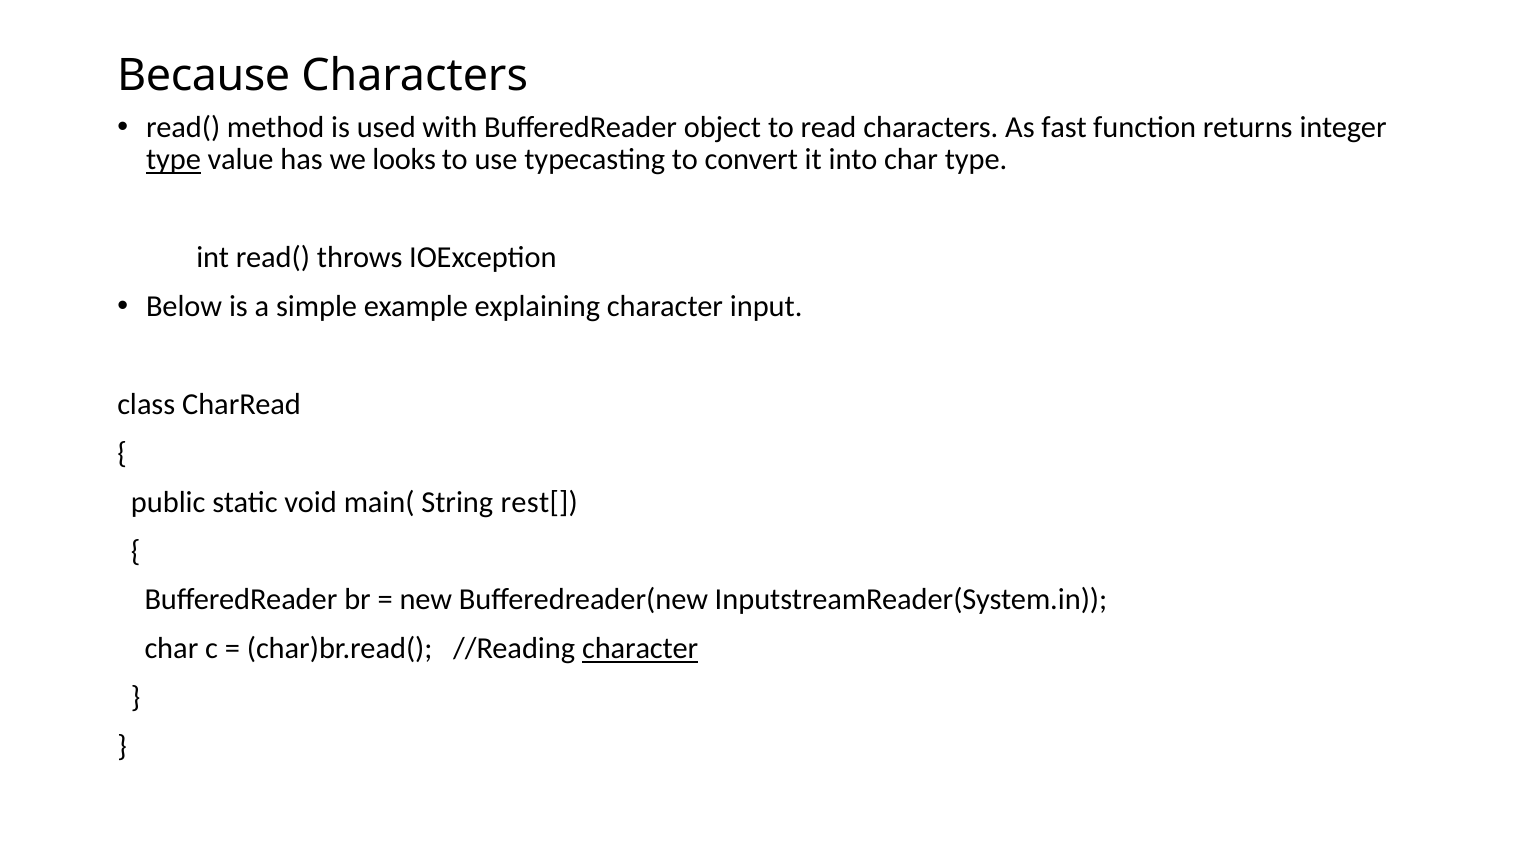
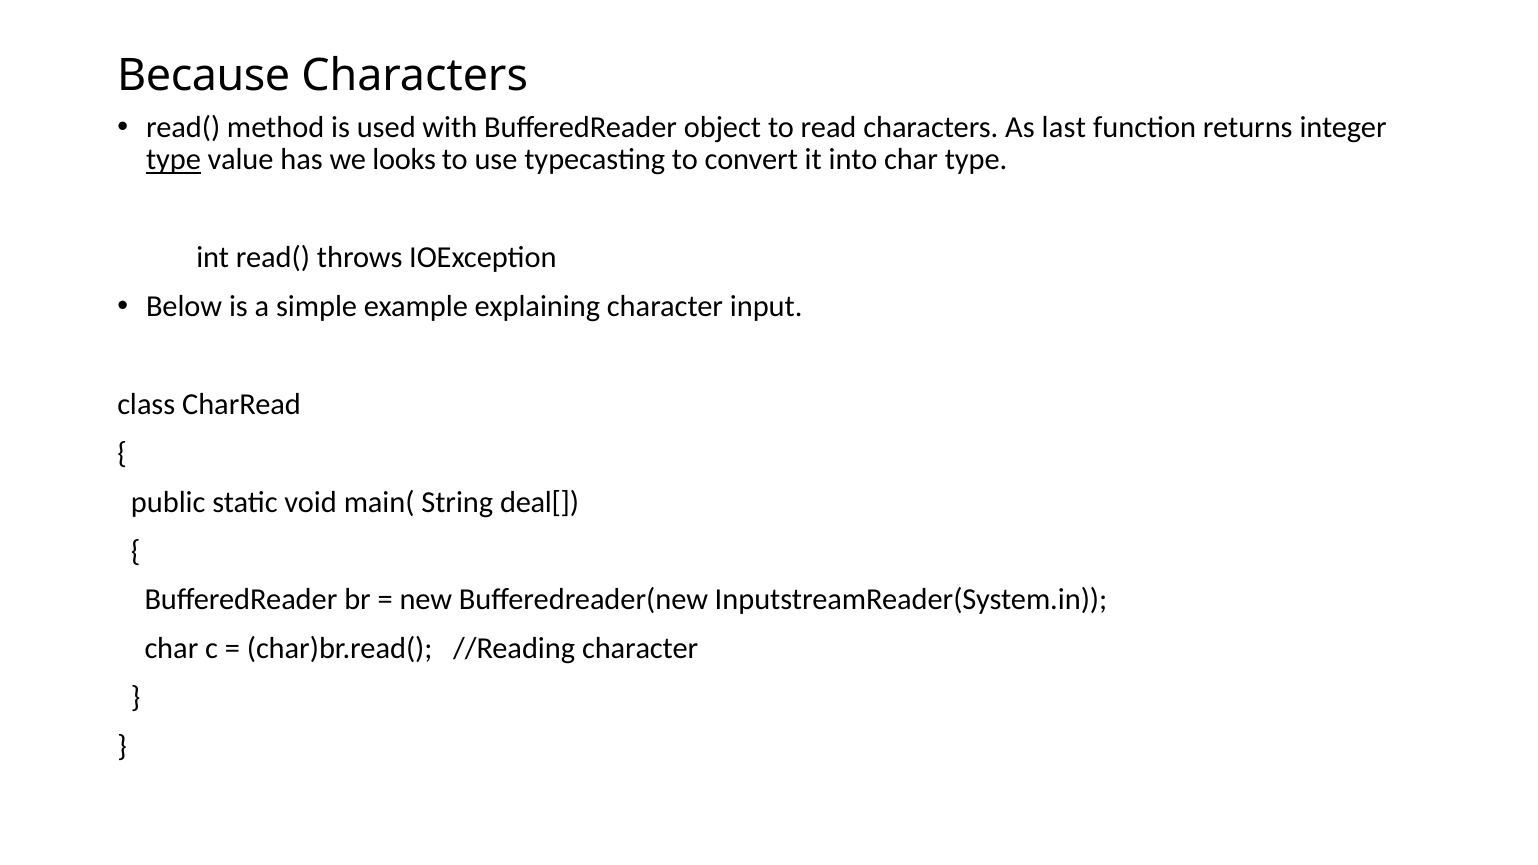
fast: fast -> last
rest[: rest[ -> deal[
character at (640, 649) underline: present -> none
